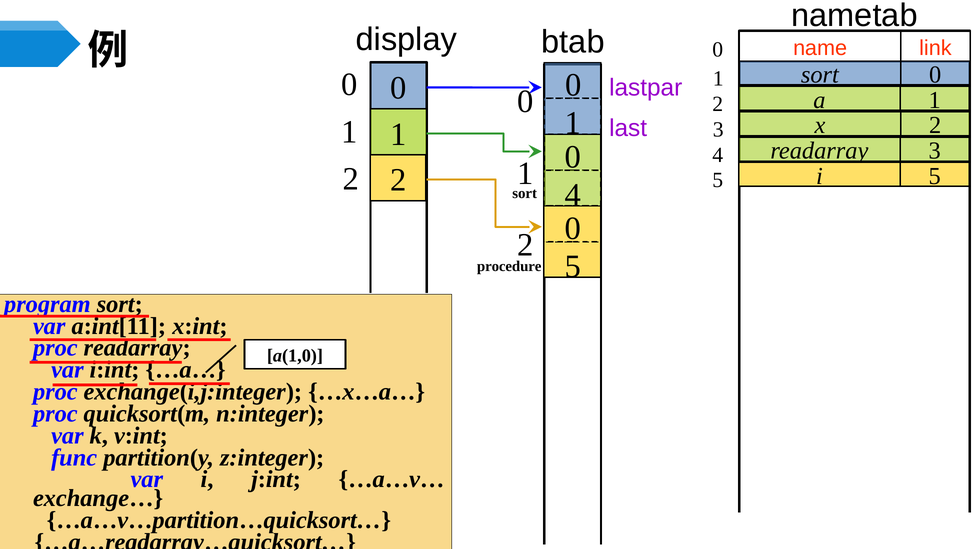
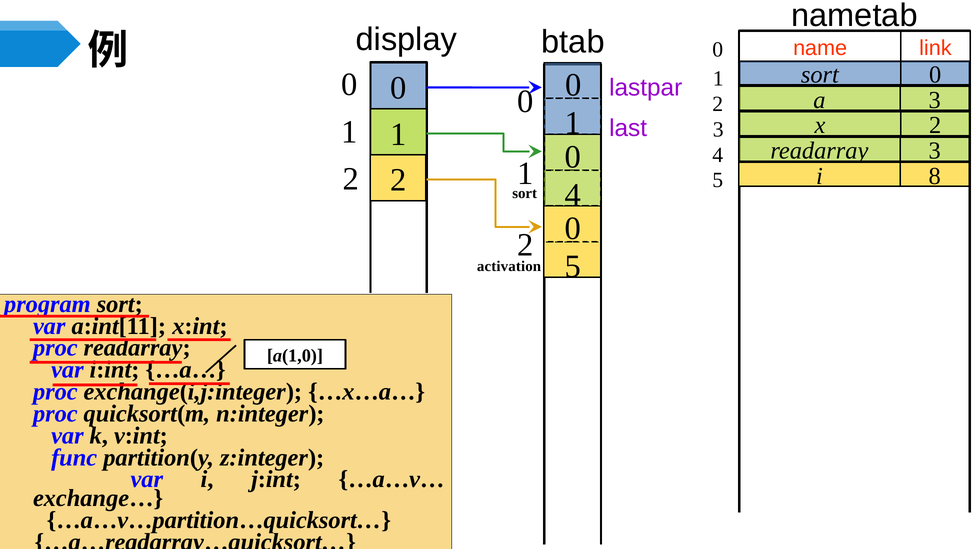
2 1: 1 -> 3
5 5: 5 -> 8
procedure: procedure -> activation
